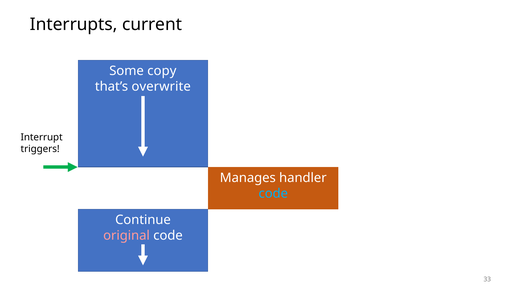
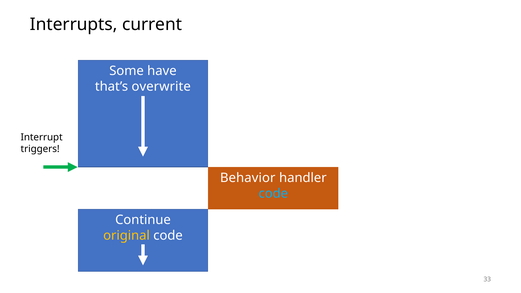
copy: copy -> have
Manages: Manages -> Behavior
original colour: pink -> yellow
